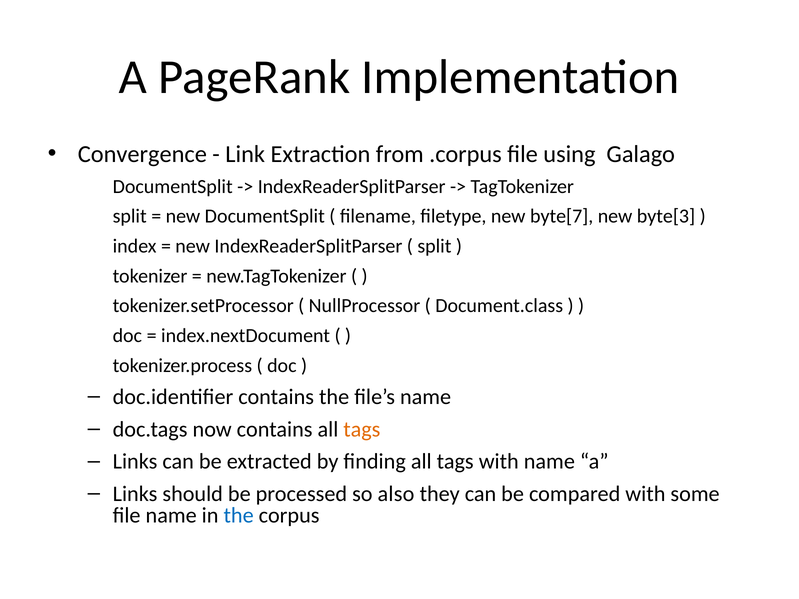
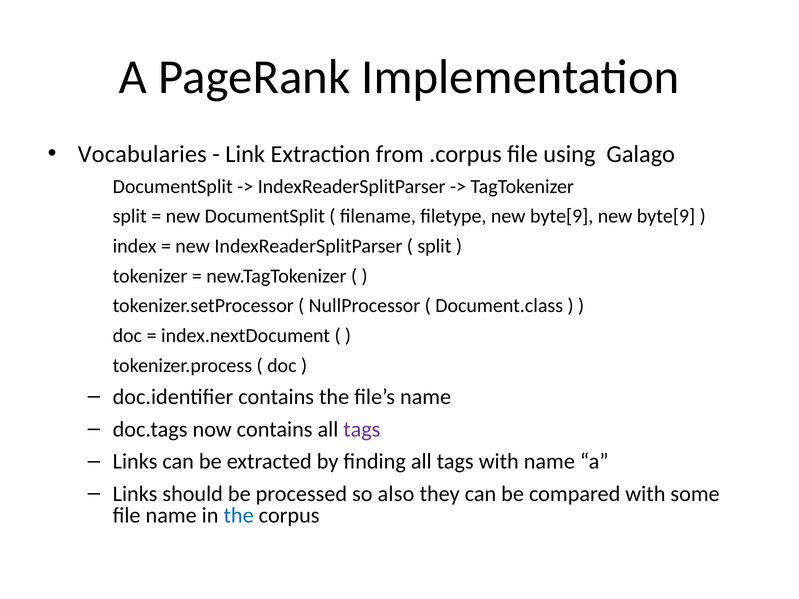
Convergence: Convergence -> Vocabularies
filetype new byte[7: byte[7 -> byte[9
byte[3 at (666, 216): byte[3 -> byte[9
tags at (362, 429) colour: orange -> purple
